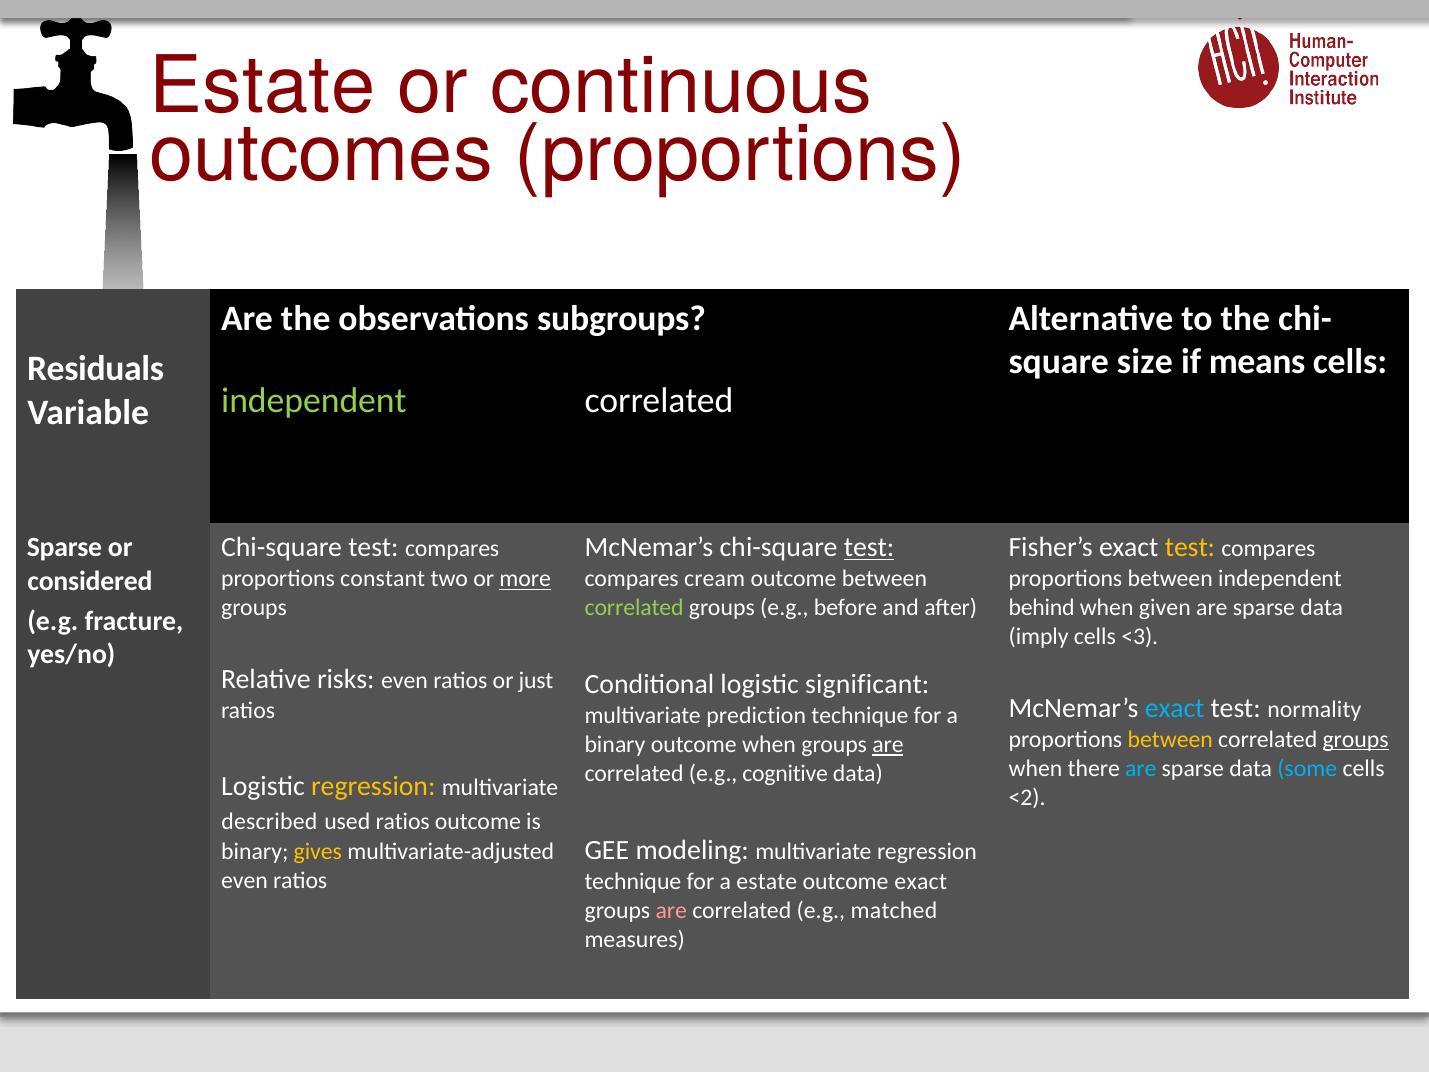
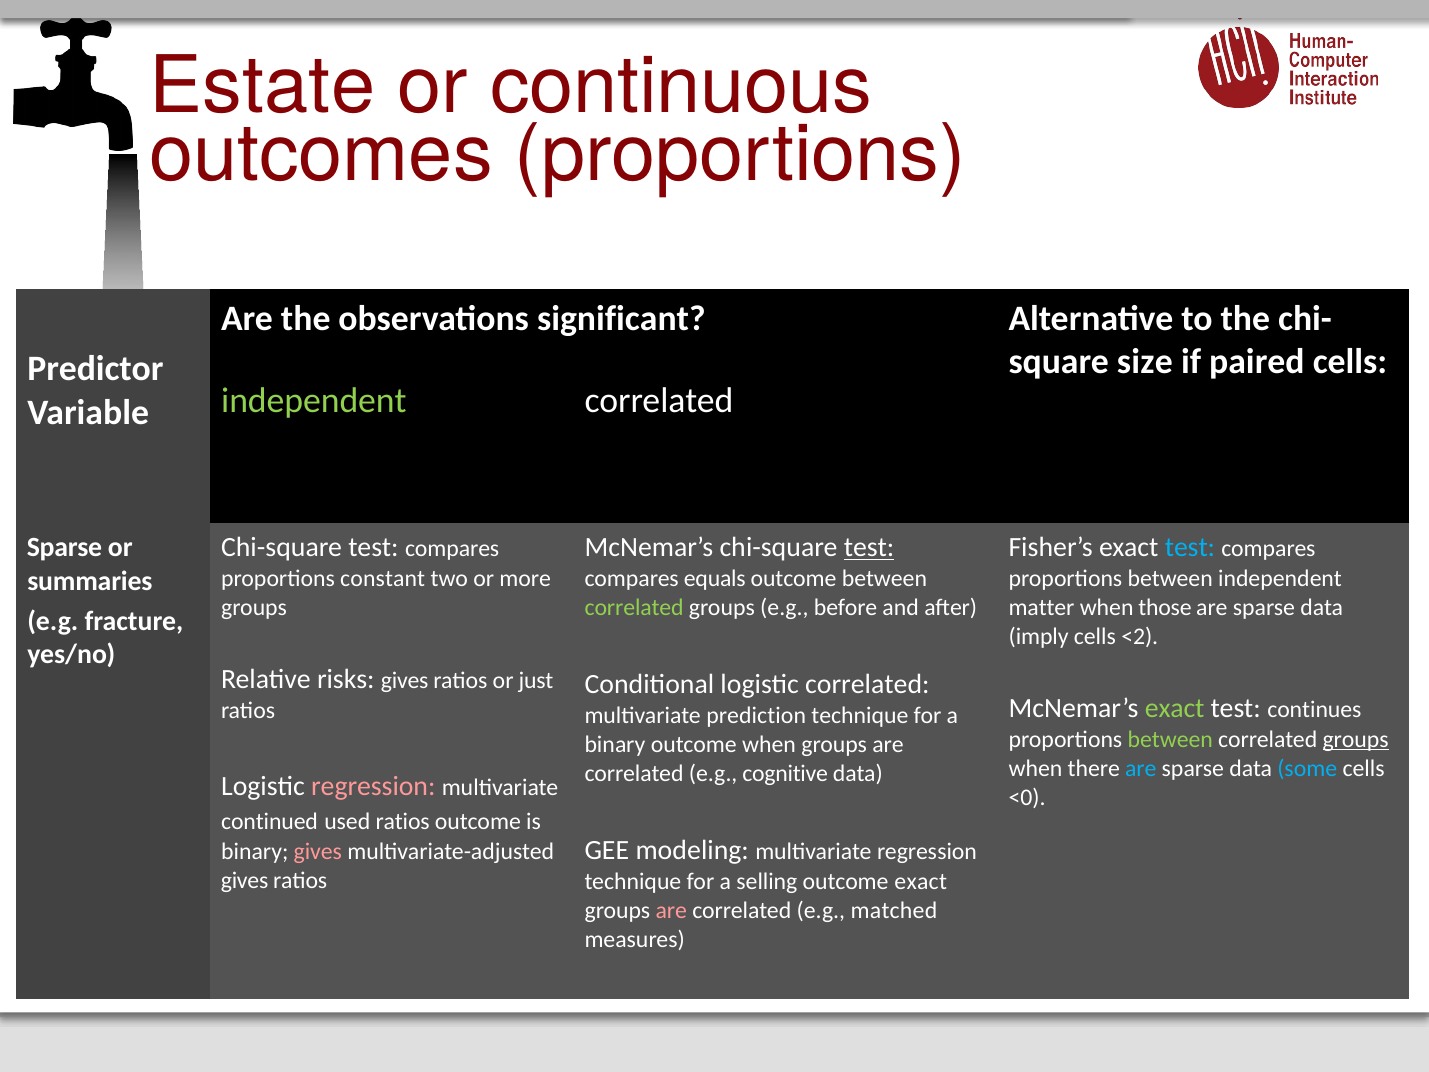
subgroups: subgroups -> significant
means: means -> paired
Residuals: Residuals -> Predictor
test at (1190, 548) colour: yellow -> light blue
more underline: present -> none
cream: cream -> equals
considered: considered -> summaries
behind: behind -> matter
given: given -> those
<3: <3 -> <2
risks even: even -> gives
logistic significant: significant -> correlated
exact at (1175, 708) colour: light blue -> light green
normality: normality -> continues
between at (1170, 739) colour: yellow -> light green
are at (888, 745) underline: present -> none
regression at (373, 787) colour: yellow -> pink
<2: <2 -> <0
described: described -> continued
gives at (318, 852) colour: yellow -> pink
even at (245, 881): even -> gives
a estate: estate -> selling
